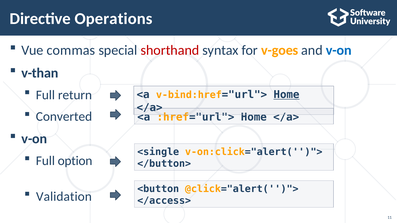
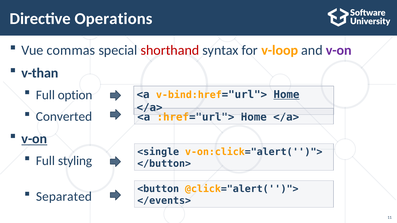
v-goes: v-goes -> v-loop
v-on at (339, 50) colour: blue -> purple
return: return -> option
v-on at (34, 139) underline: none -> present
option: option -> styling
Validation: Validation -> Separated
</access>: </access> -> </events>
